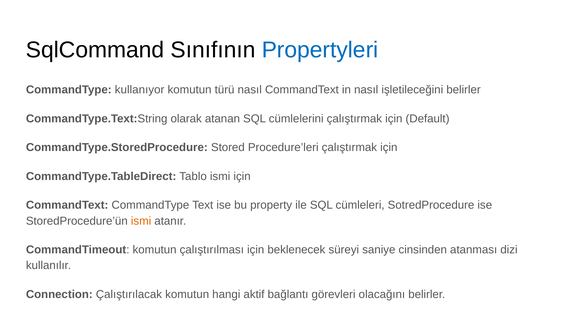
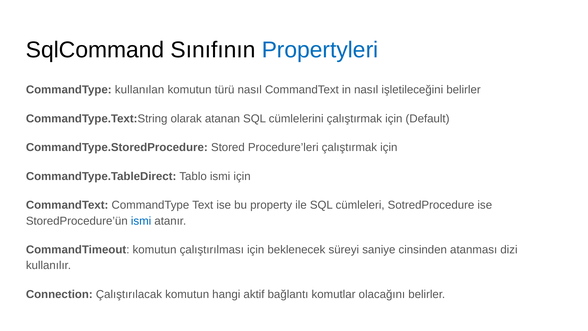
kullanıyor: kullanıyor -> kullanılan
ismi at (141, 221) colour: orange -> blue
görevleri: görevleri -> komutlar
